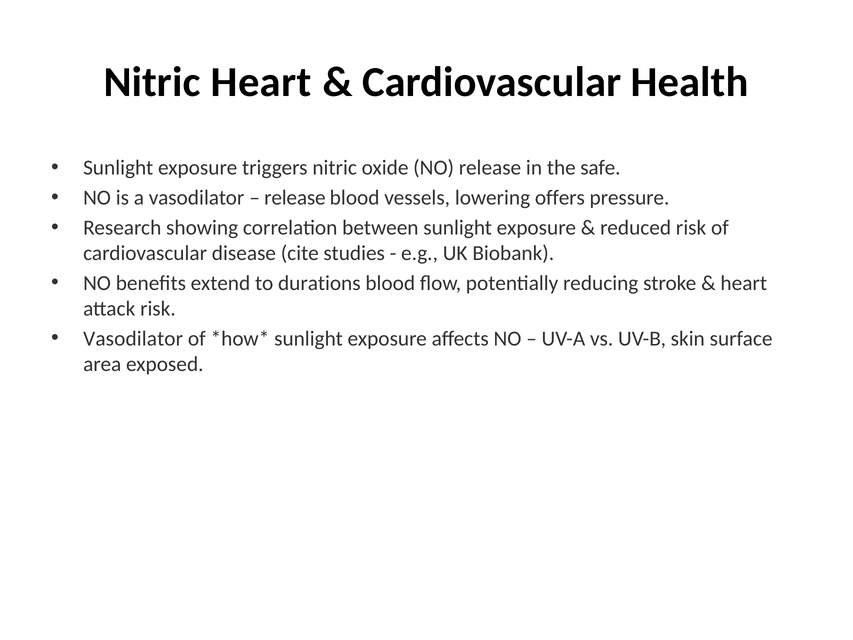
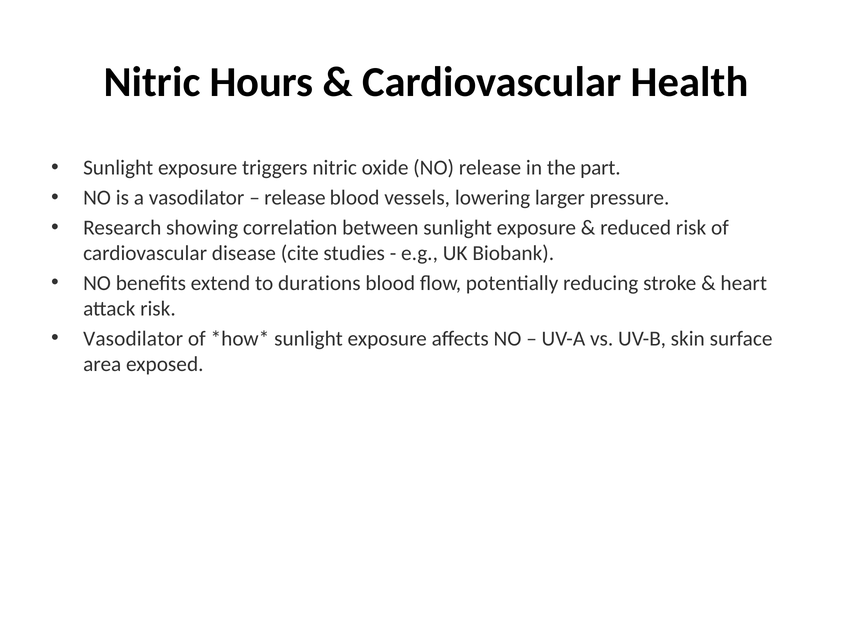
Nitric Heart: Heart -> Hours
safe: safe -> part
offers: offers -> larger
